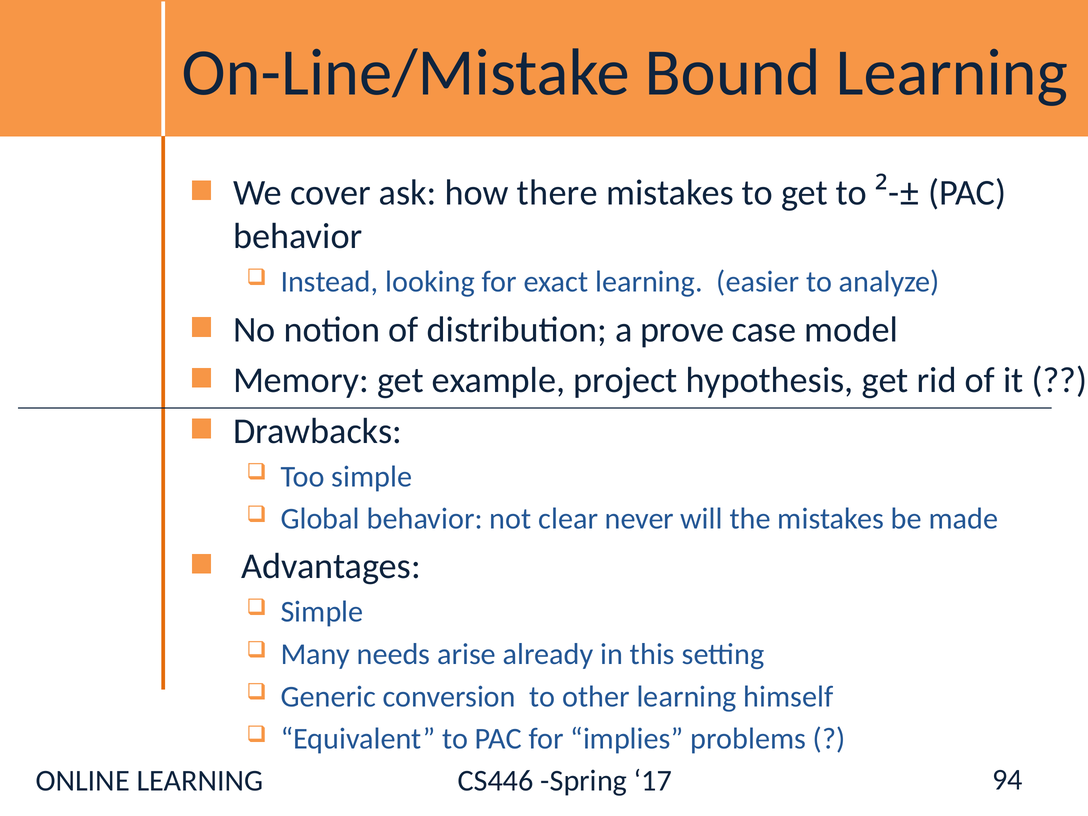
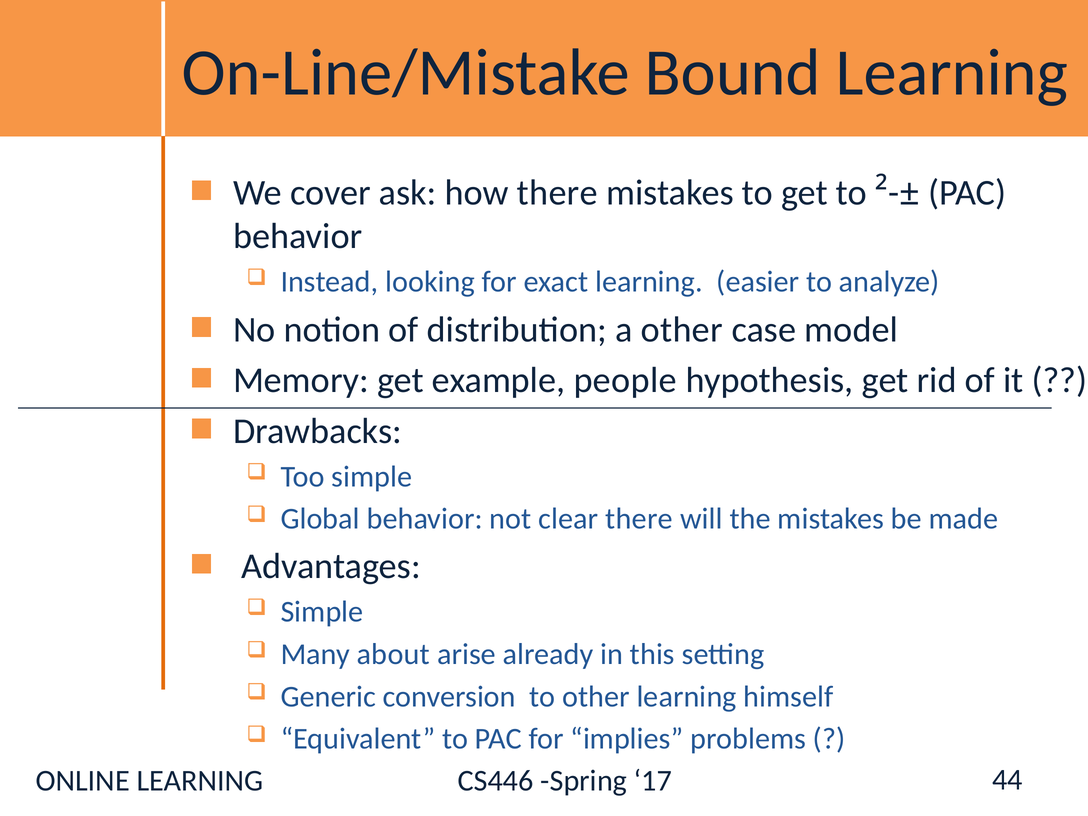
a prove: prove -> other
project: project -> people
clear never: never -> there
needs: needs -> about
94: 94 -> 44
